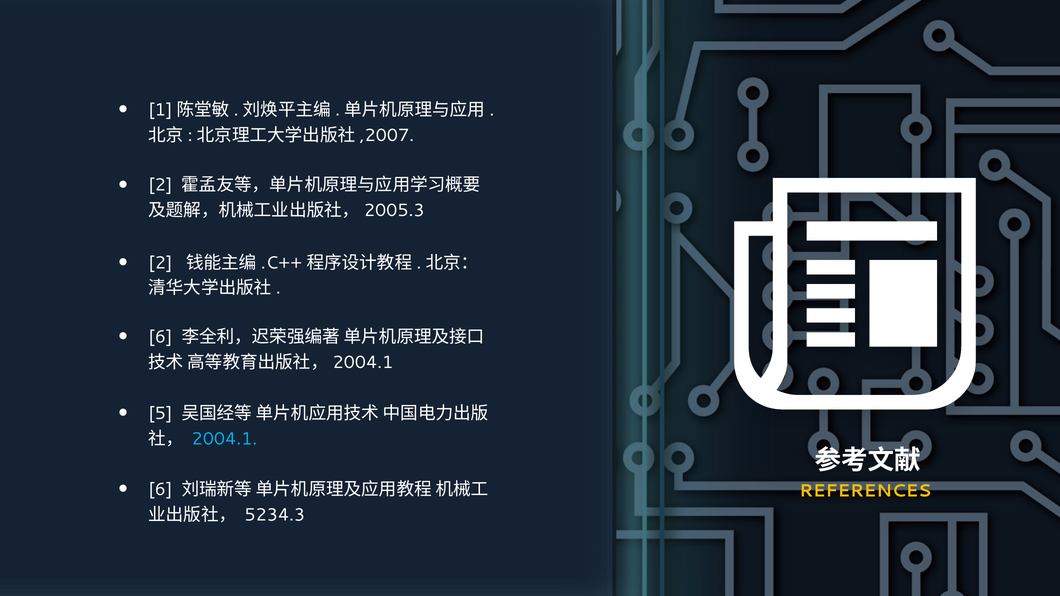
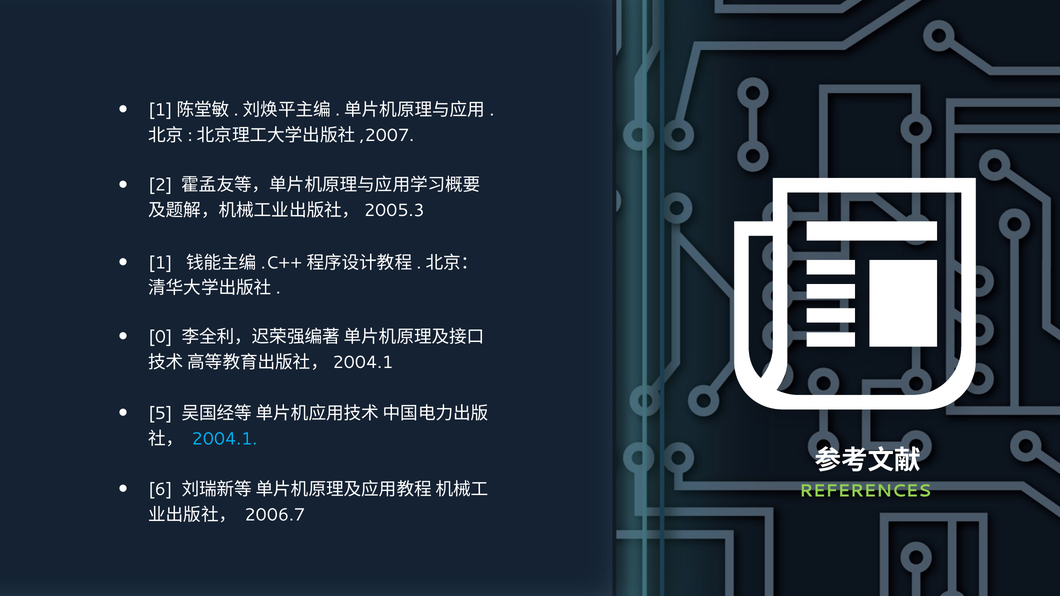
2 at (160, 263): 2 -> 1
6 at (160, 337): 6 -> 0
REFERENCES colour: yellow -> light green
5234.3: 5234.3 -> 2006.7
